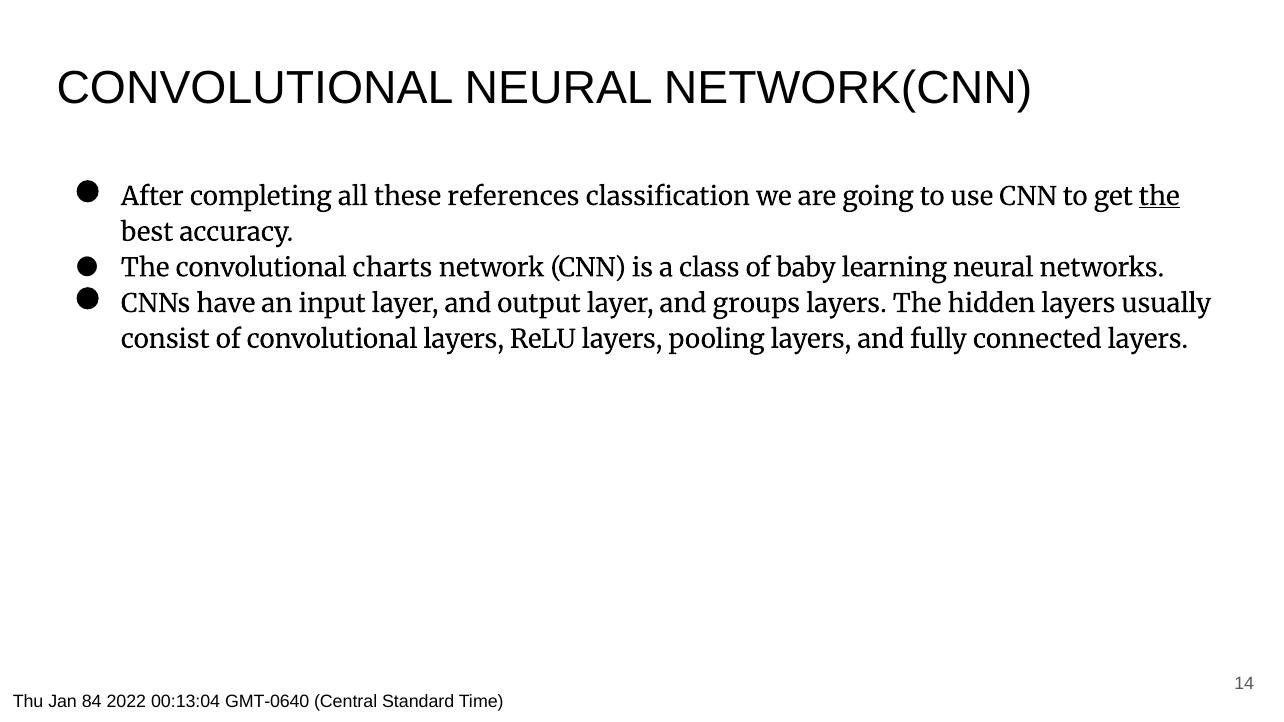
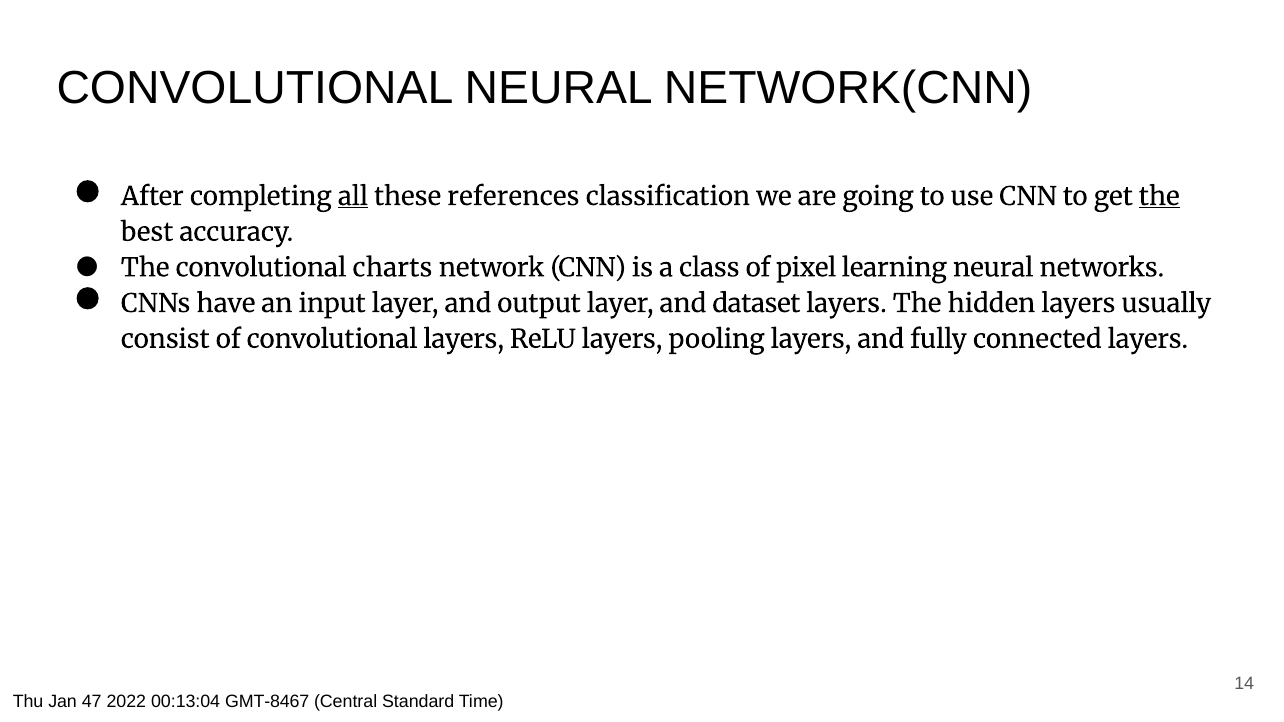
all underline: none -> present
baby: baby -> pixel
groups: groups -> dataset
84: 84 -> 47
GMT-0640: GMT-0640 -> GMT-8467
